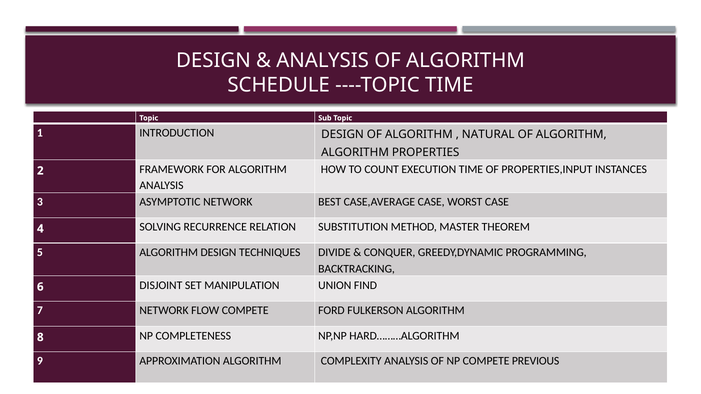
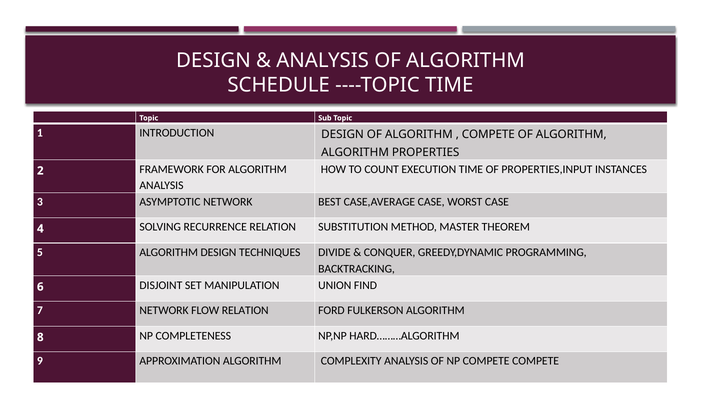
NATURAL at (488, 134): NATURAL -> COMPETE
FLOW COMPETE: COMPETE -> RELATION
COMPETE PREVIOUS: PREVIOUS -> COMPETE
